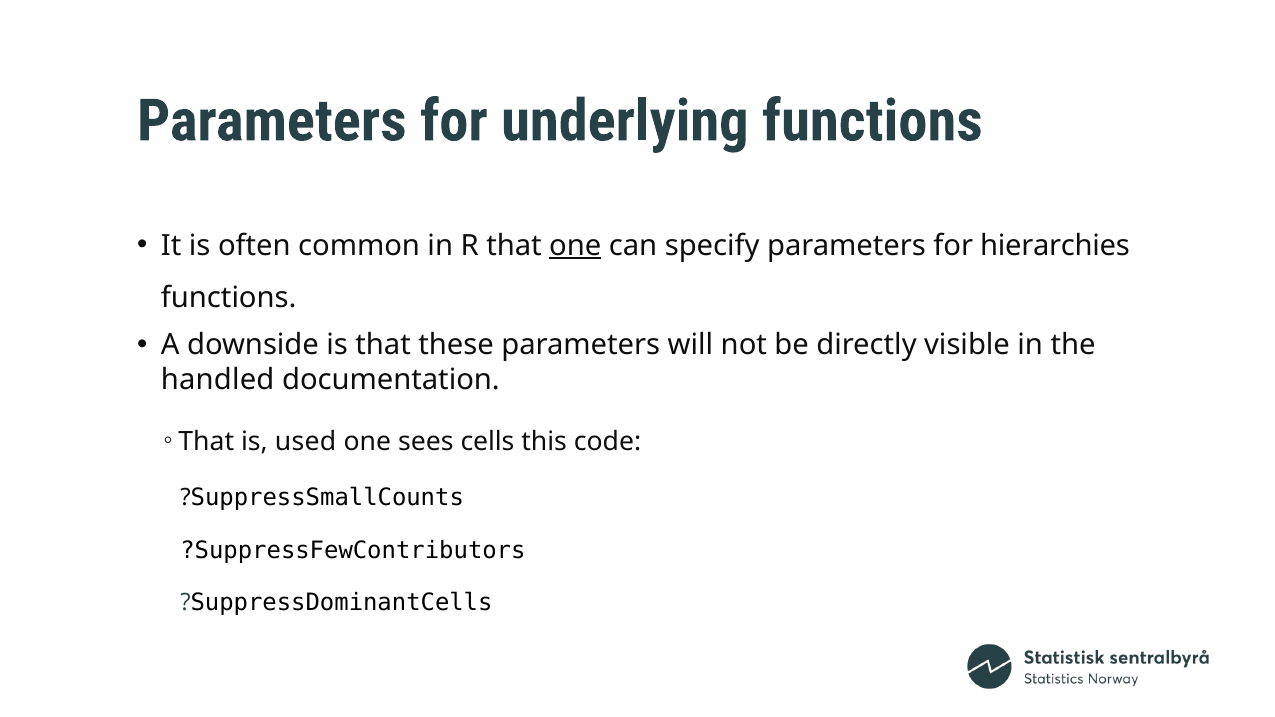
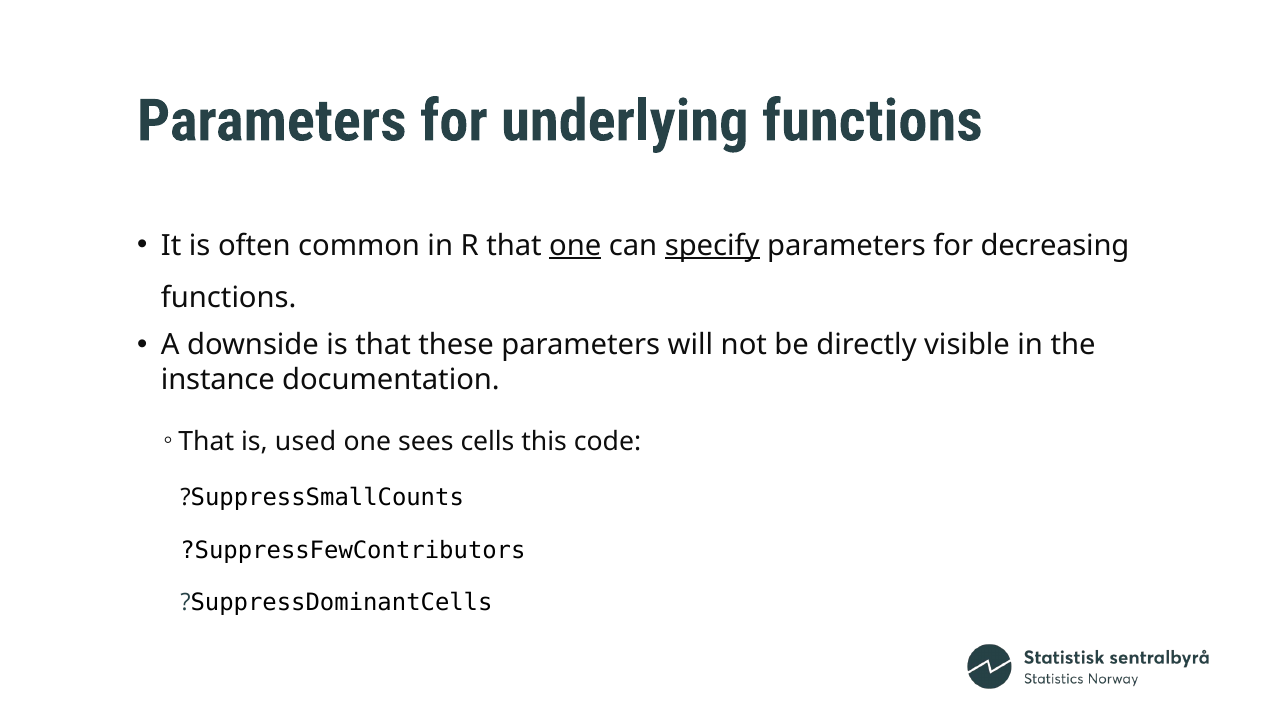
specify underline: none -> present
hierarchies: hierarchies -> decreasing
handled: handled -> instance
